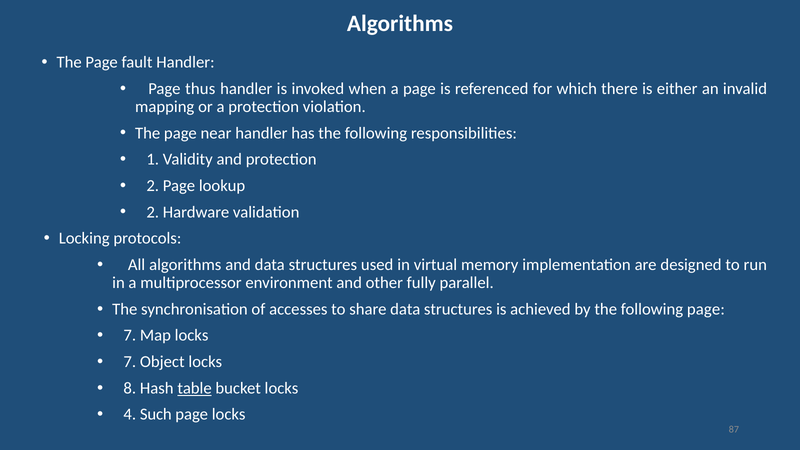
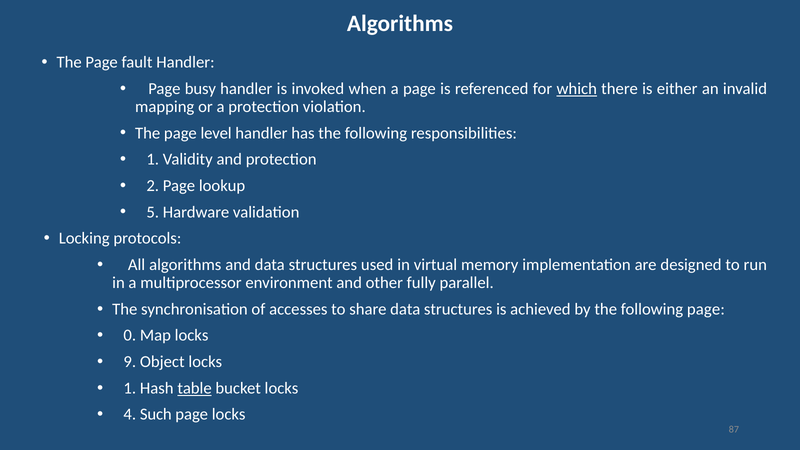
thus: thus -> busy
which underline: none -> present
near: near -> level
2 at (153, 212): 2 -> 5
7 at (130, 335): 7 -> 0
7 at (130, 362): 7 -> 9
8 at (130, 388): 8 -> 1
